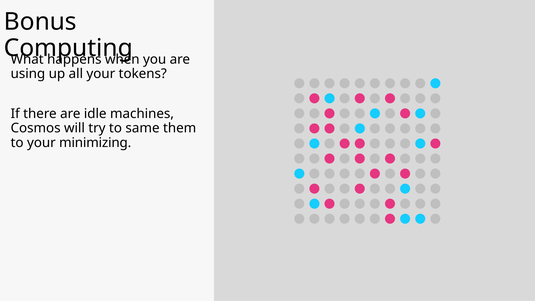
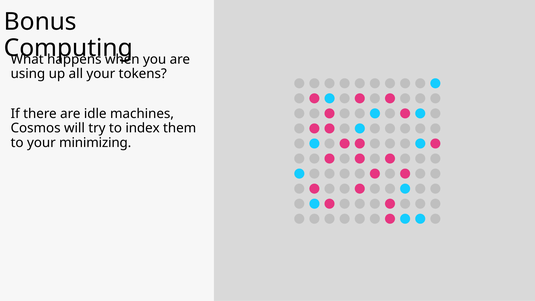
same: same -> index
